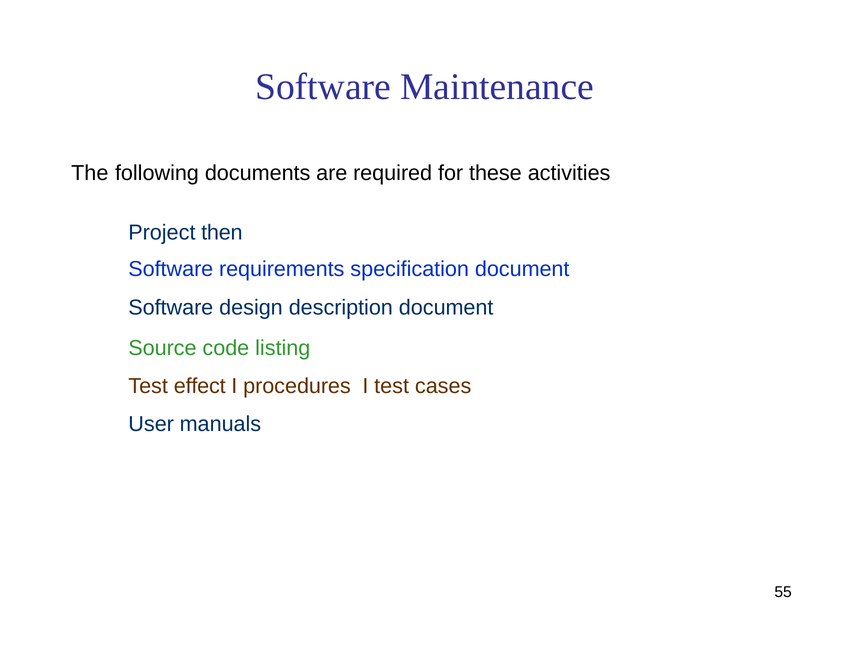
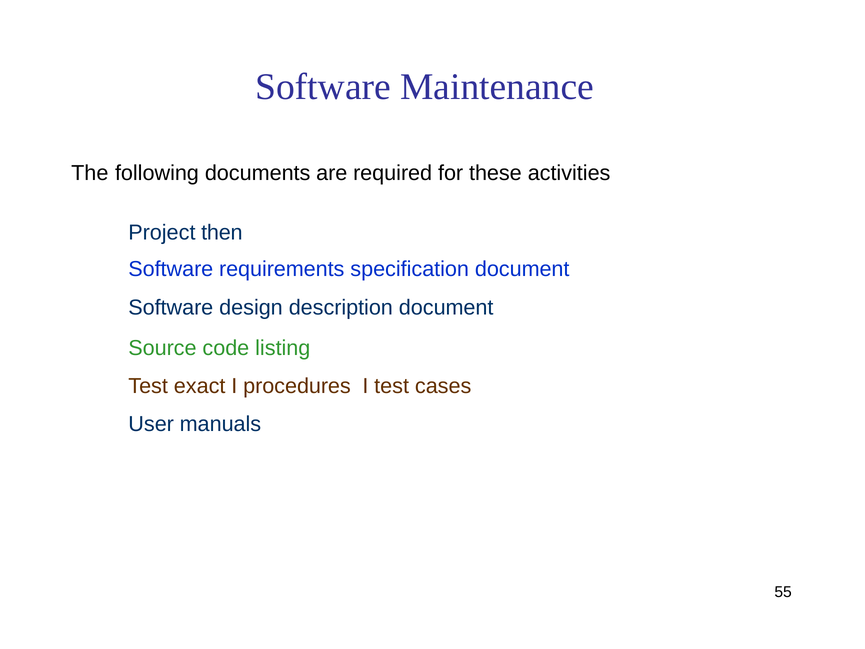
effect: effect -> exact
